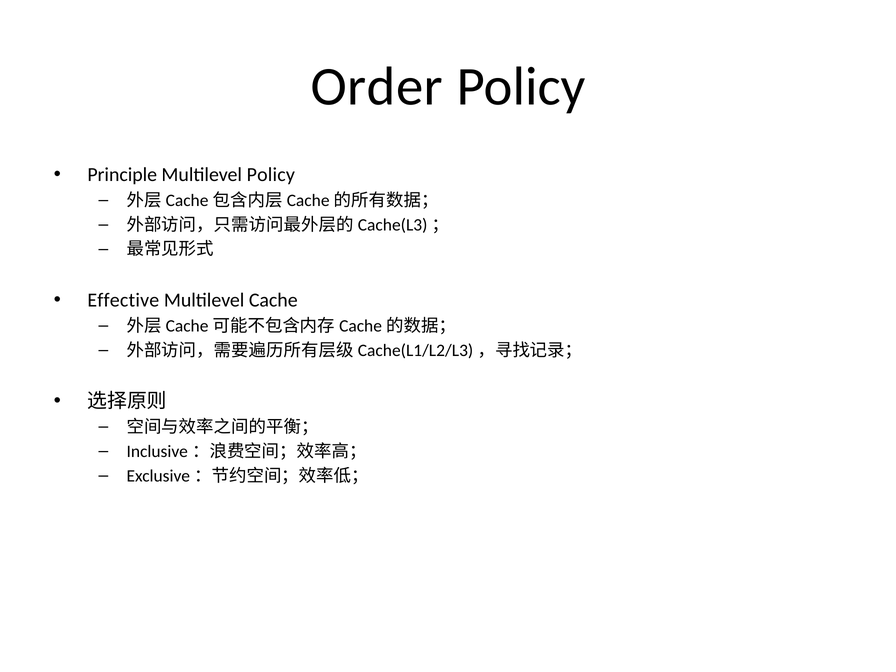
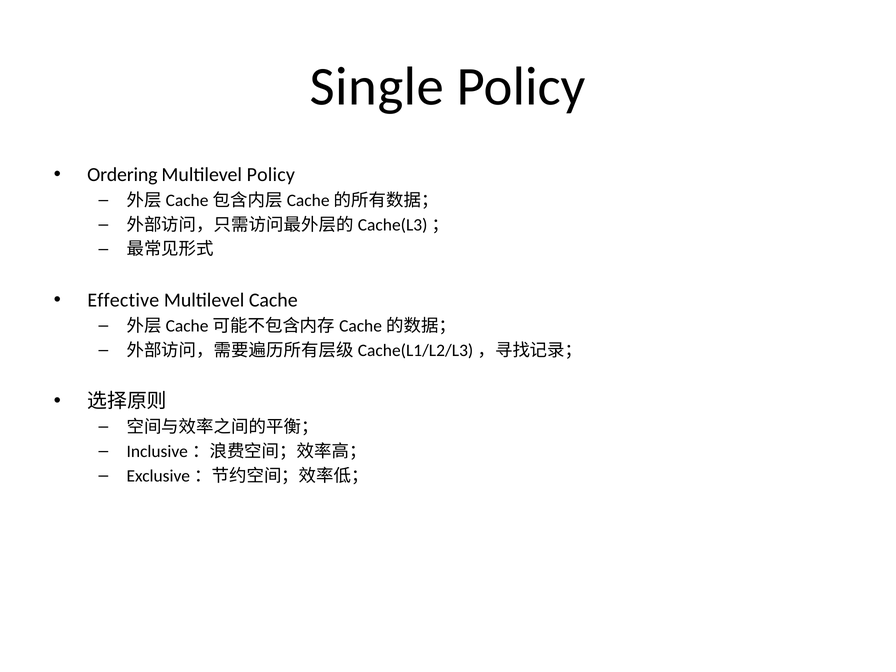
Order: Order -> Single
Principle: Principle -> Ordering
